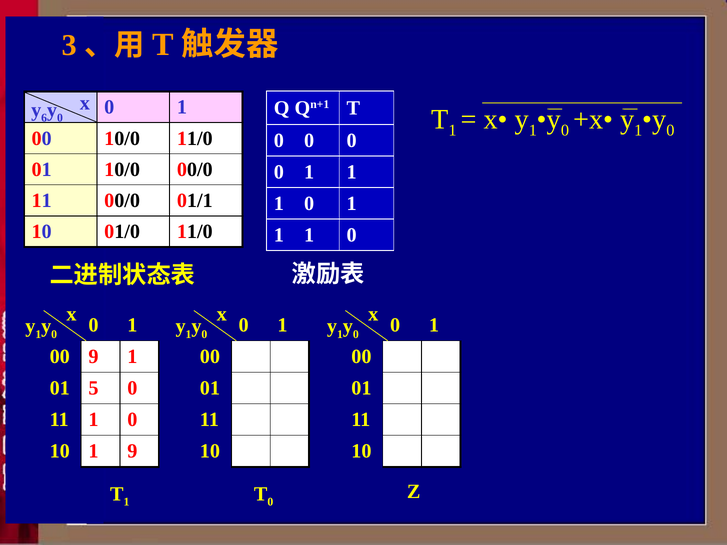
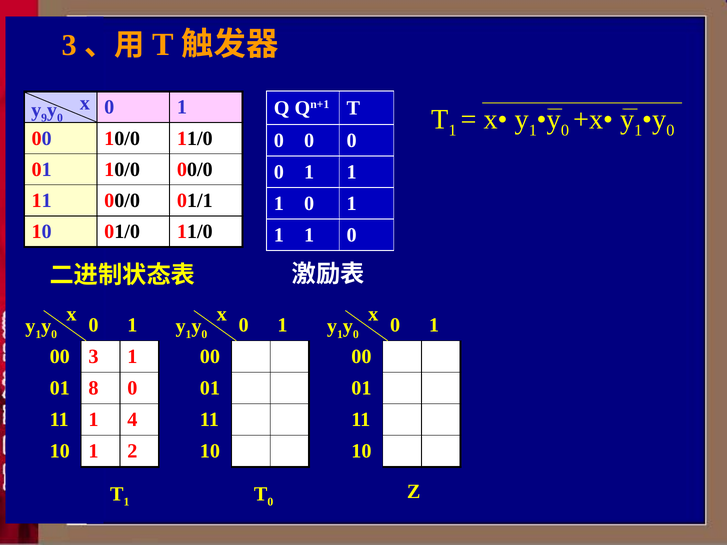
6: 6 -> 9
00 9: 9 -> 3
5: 5 -> 8
11 1 0: 0 -> 4
1 9: 9 -> 2
